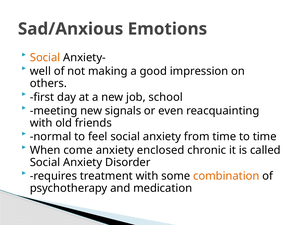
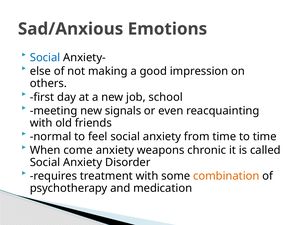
Social at (45, 57) colour: orange -> blue
well: well -> else
enclosed: enclosed -> weapons
